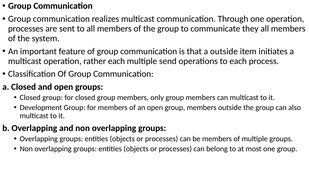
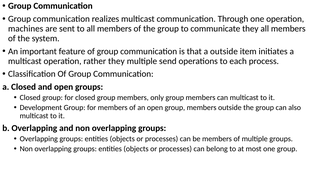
processes at (26, 29): processes -> machines
rather each: each -> they
